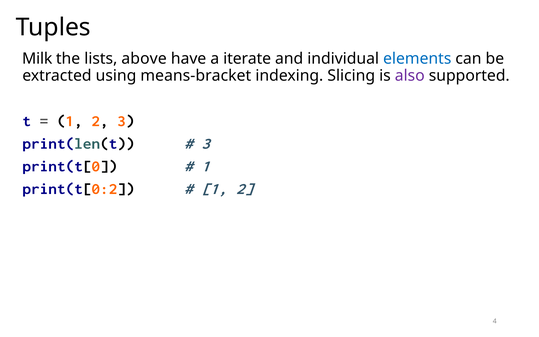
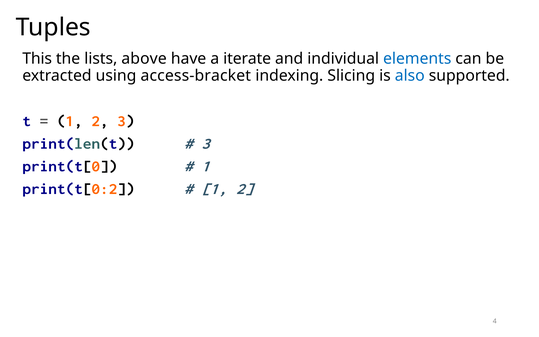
Milk: Milk -> This
means-bracket: means-bracket -> access-bracket
also colour: purple -> blue
